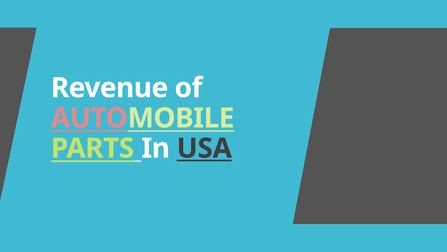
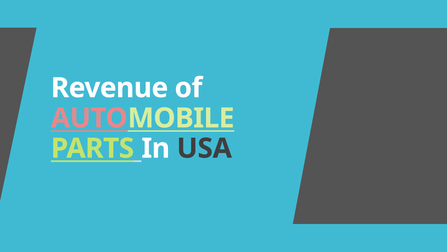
USA underline: present -> none
